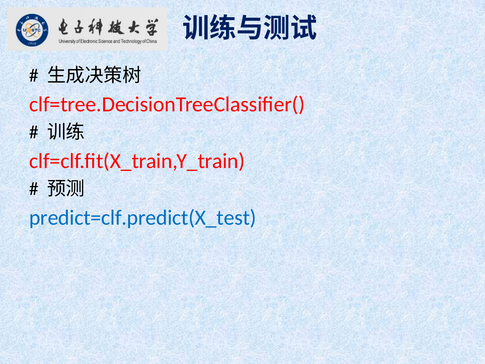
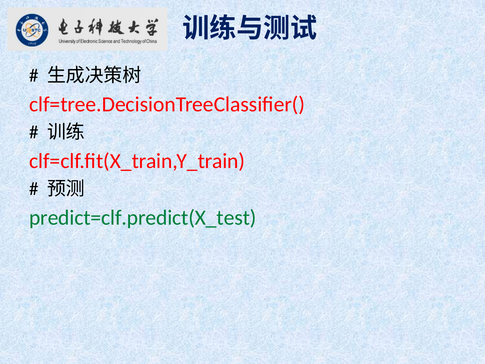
predict=clf.predict(X_test colour: blue -> green
